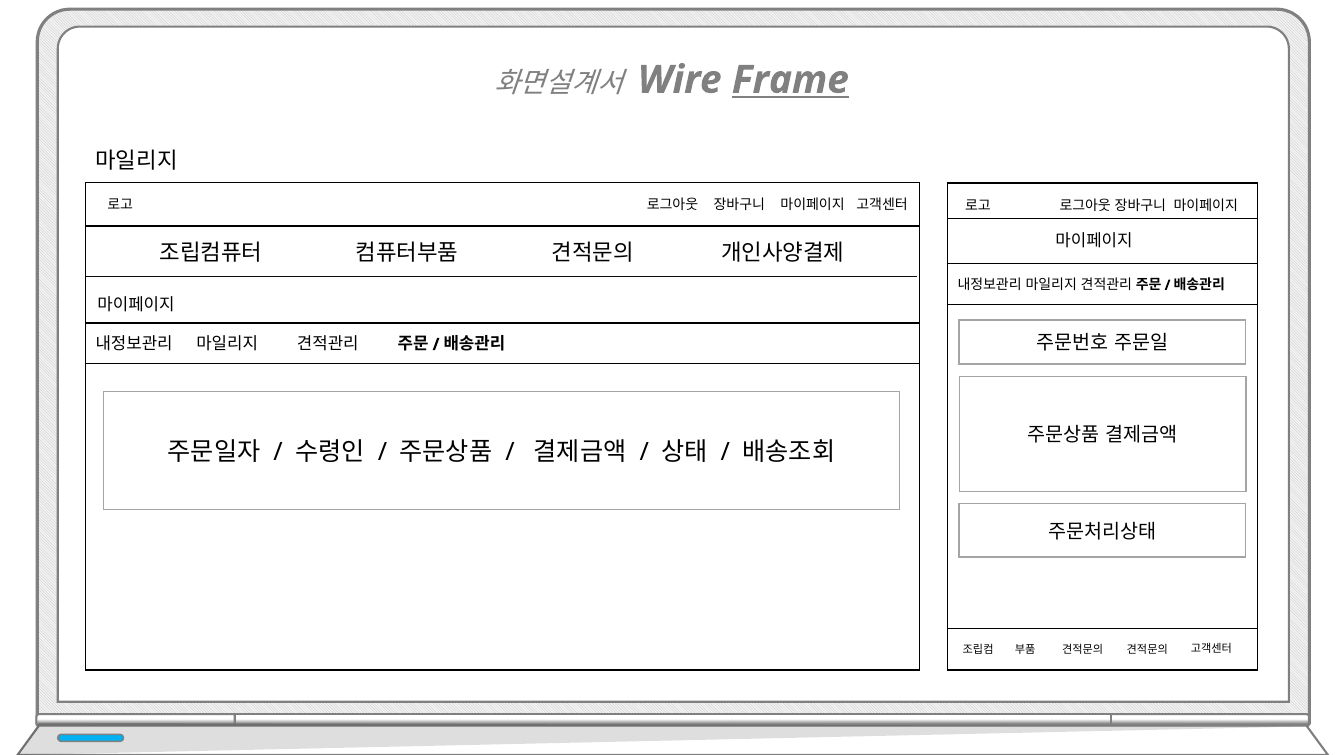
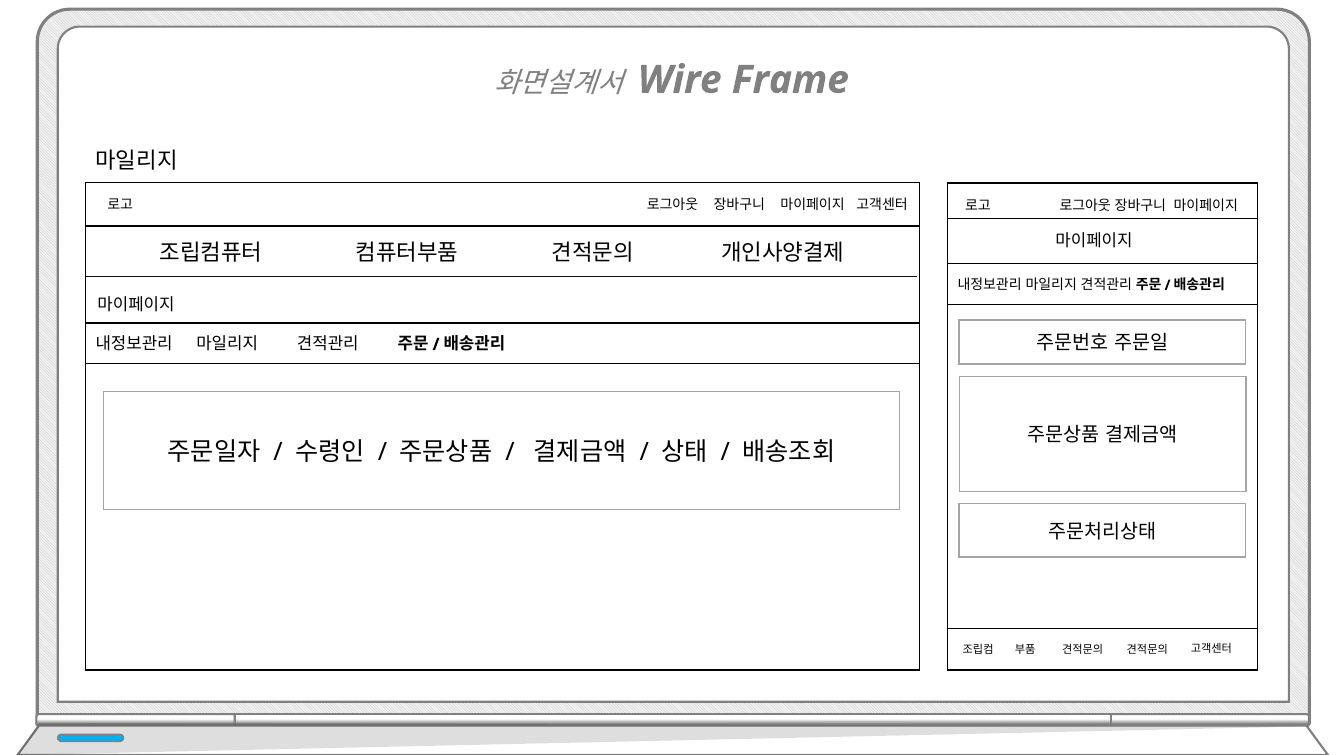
Frame underline: present -> none
